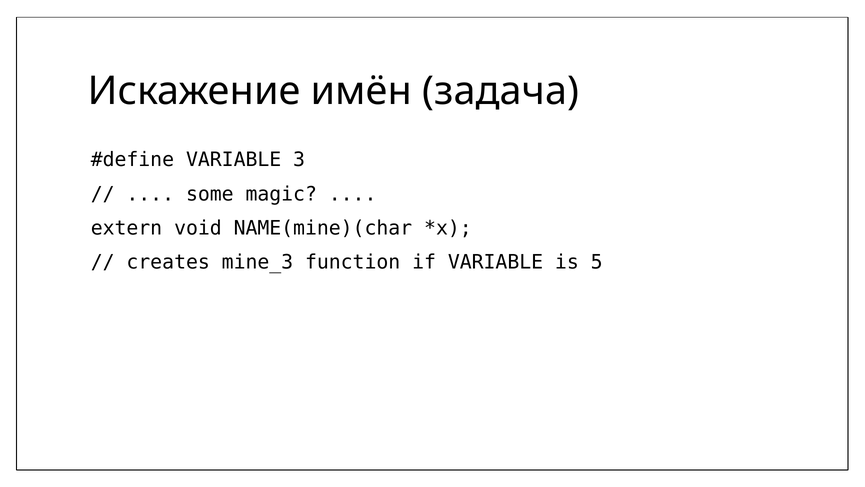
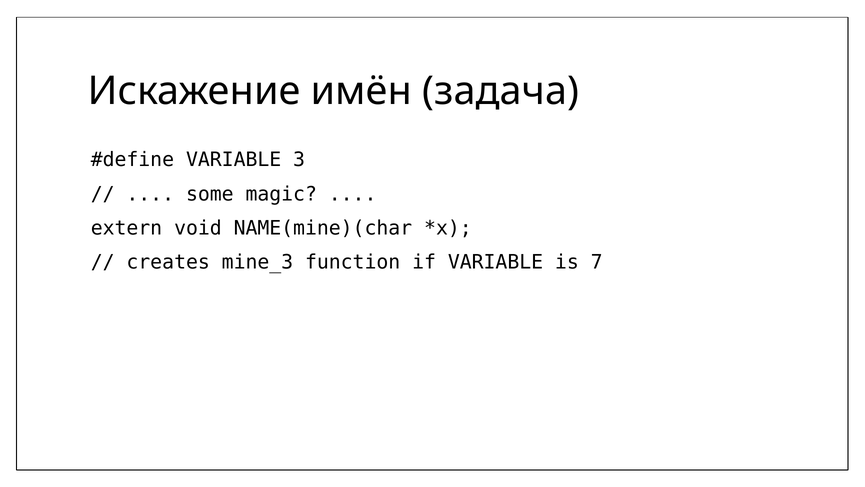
5: 5 -> 7
